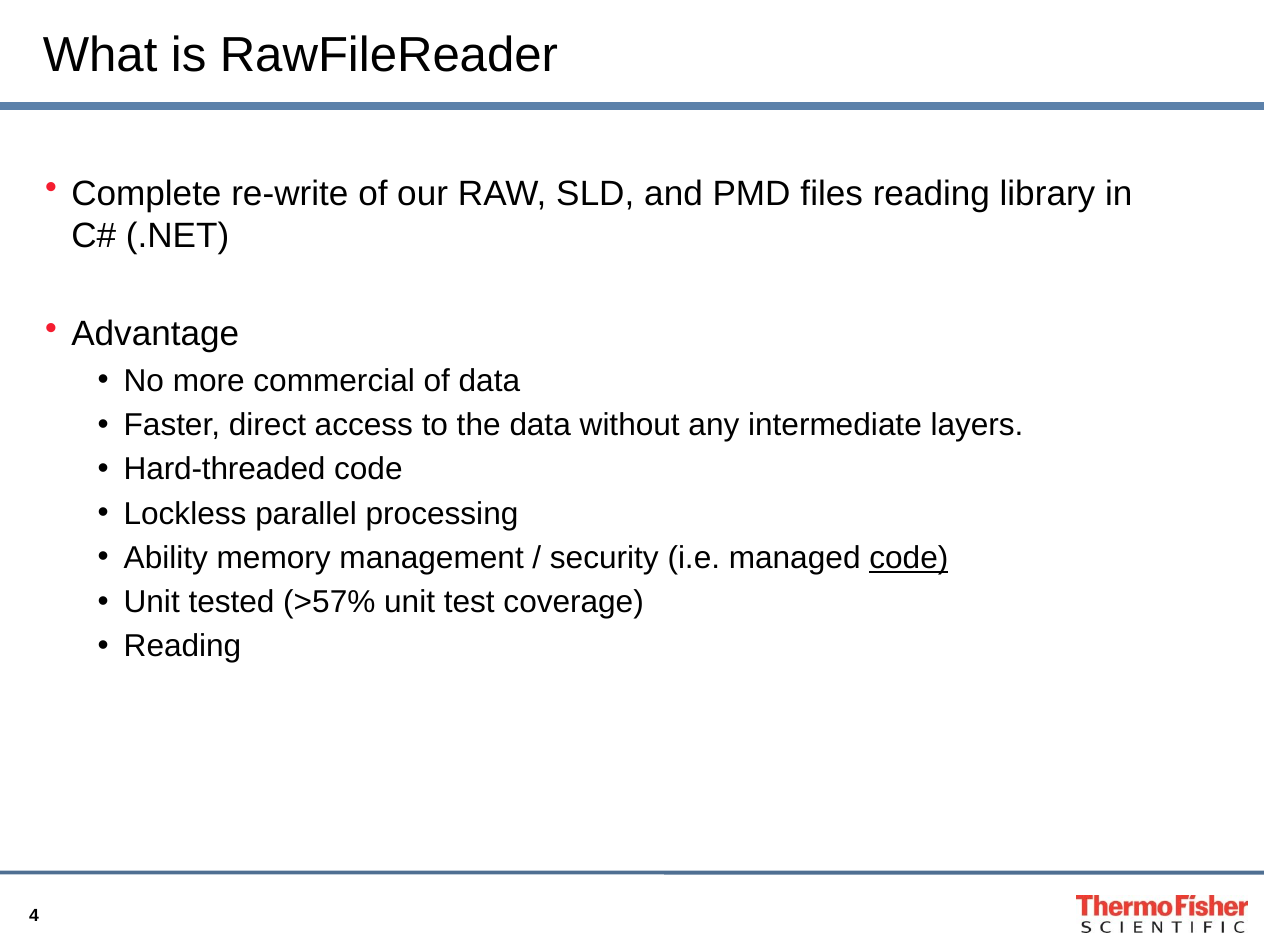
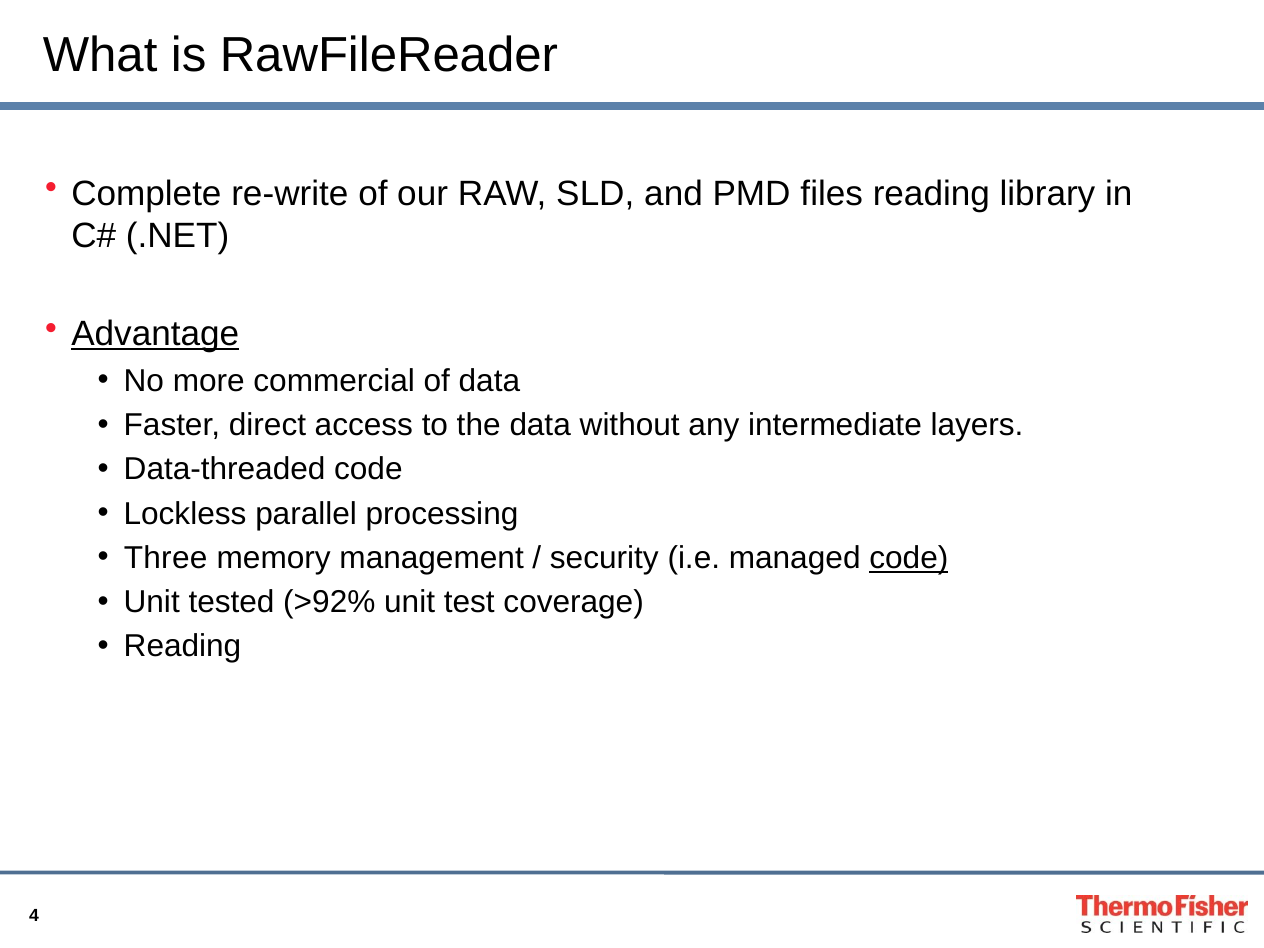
Advantage underline: none -> present
Hard-threaded: Hard-threaded -> Data-threaded
Ability: Ability -> Three
>57%: >57% -> >92%
